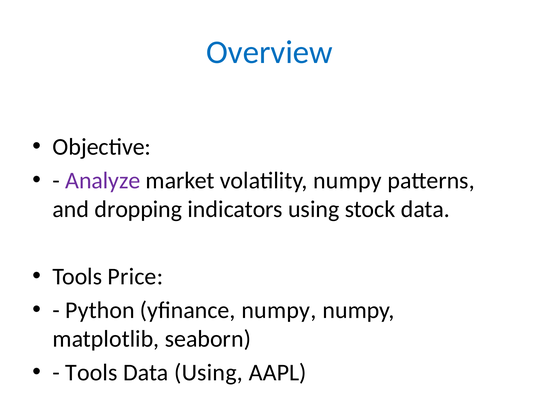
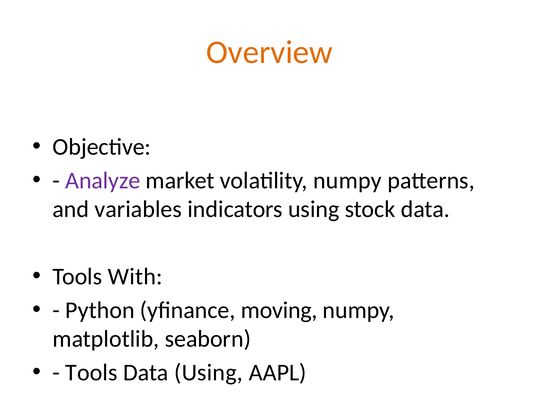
Overview colour: blue -> orange
dropping: dropping -> variables
Price: Price -> With
yfinance numpy: numpy -> moving
